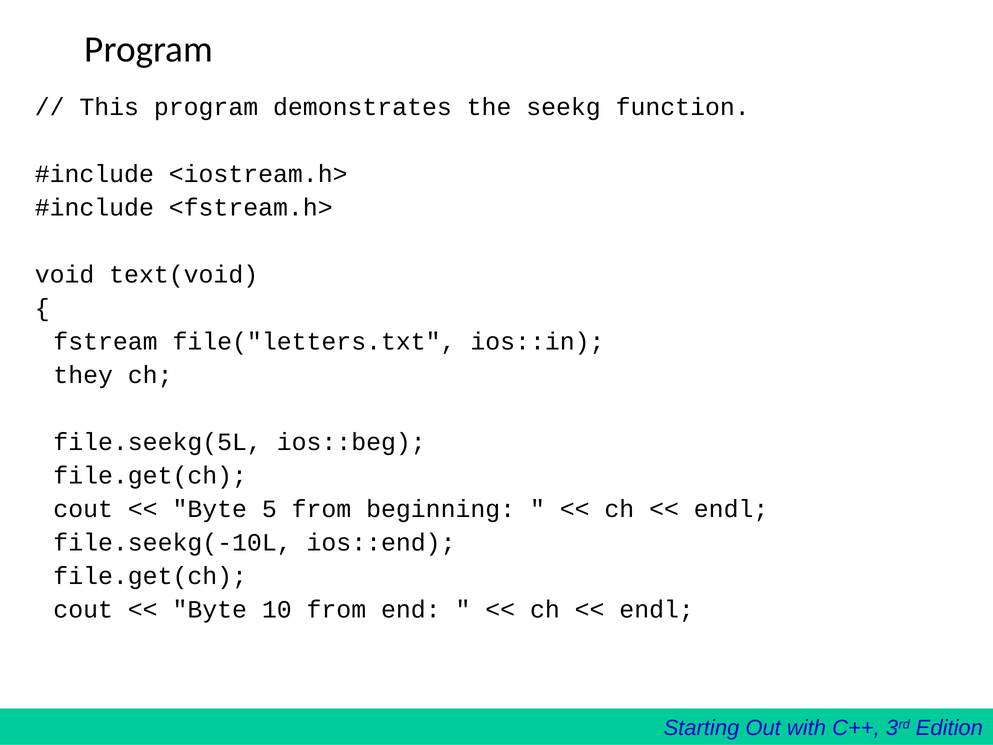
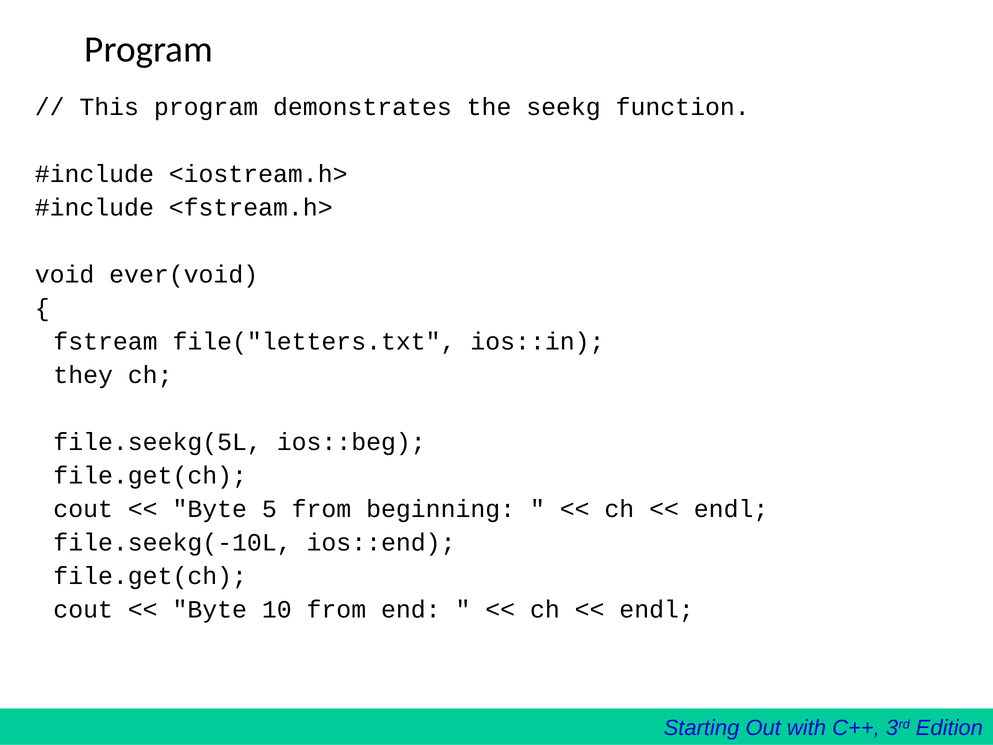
text(void: text(void -> ever(void
